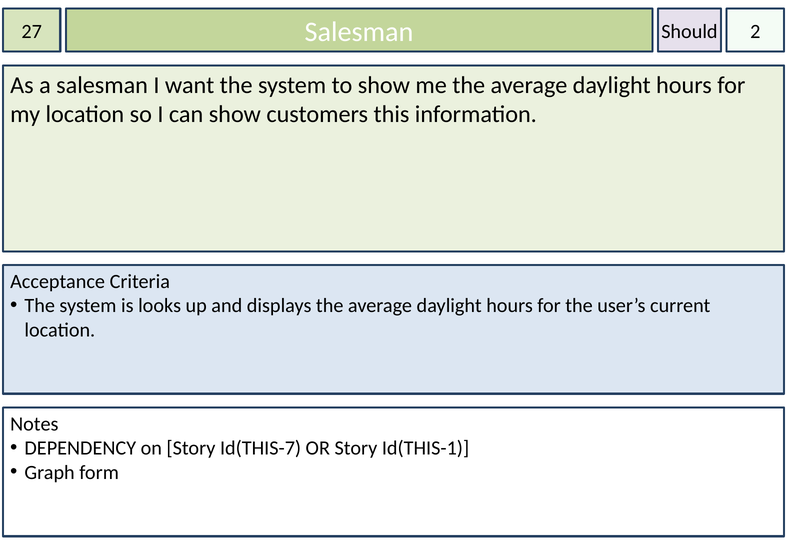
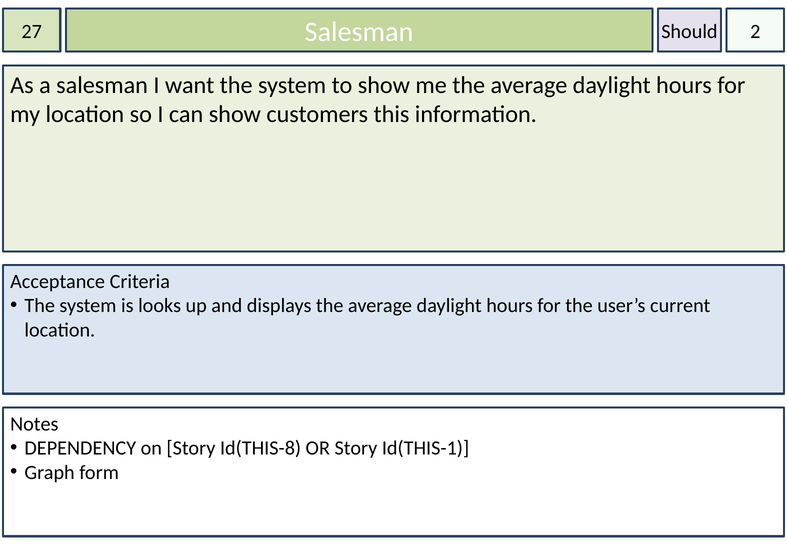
Id(THIS-7: Id(THIS-7 -> Id(THIS-8
